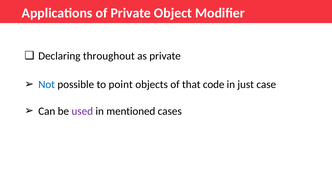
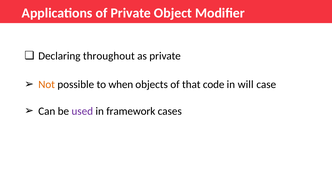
Not colour: blue -> orange
point: point -> when
just: just -> will
mentioned: mentioned -> framework
